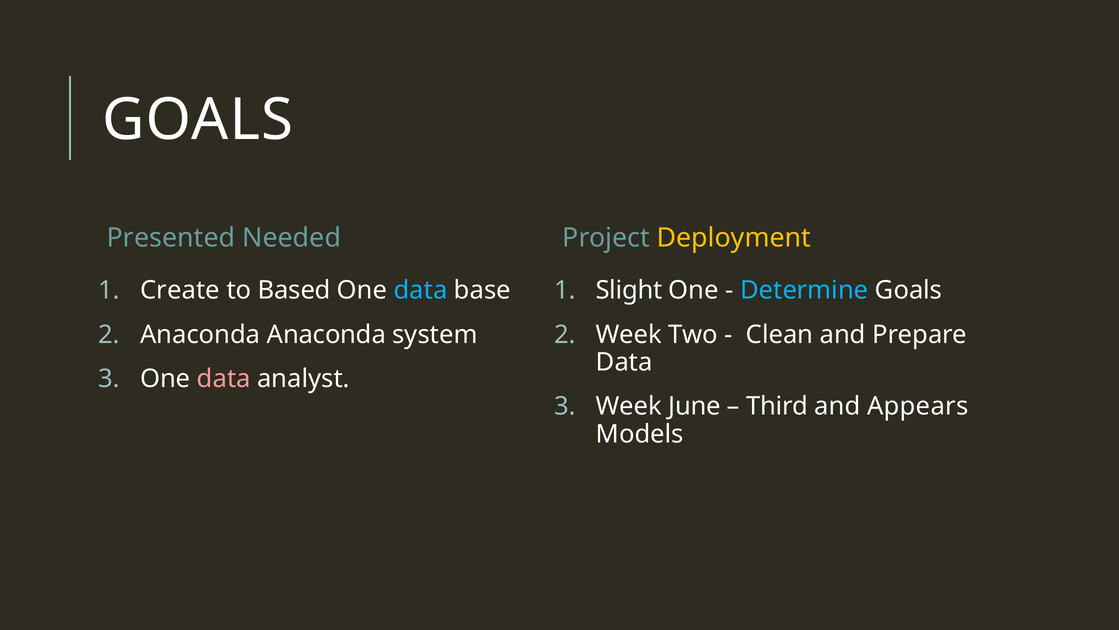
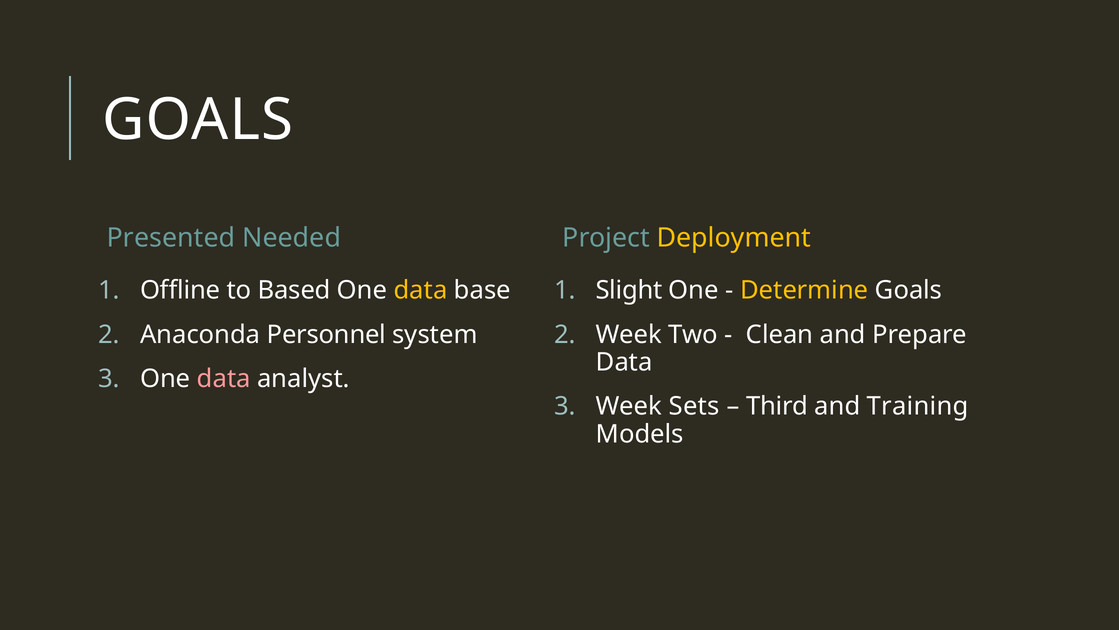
Create: Create -> Offline
data at (421, 290) colour: light blue -> yellow
Determine colour: light blue -> yellow
Anaconda Anaconda: Anaconda -> Personnel
June: June -> Sets
Appears: Appears -> Training
